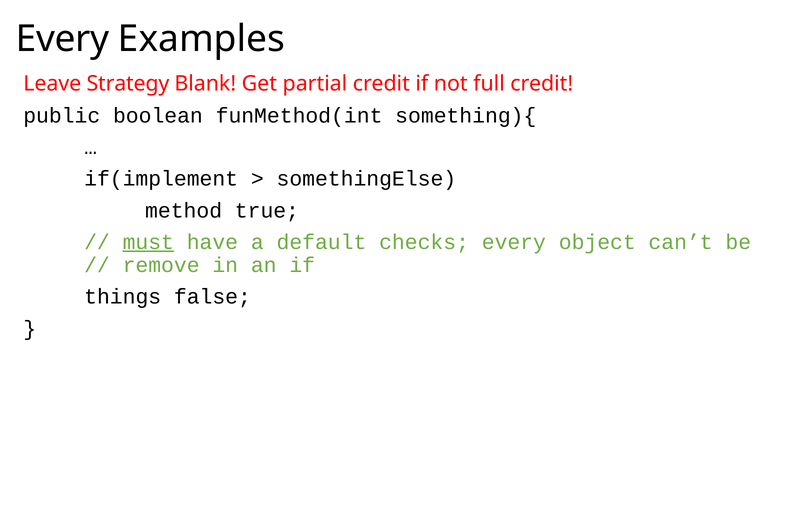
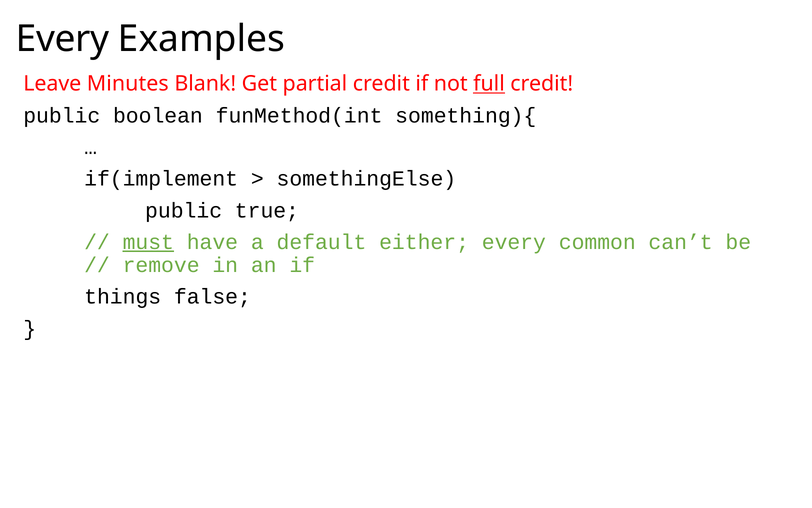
Strategy: Strategy -> Minutes
full underline: none -> present
method at (184, 210): method -> public
checks: checks -> either
object: object -> common
